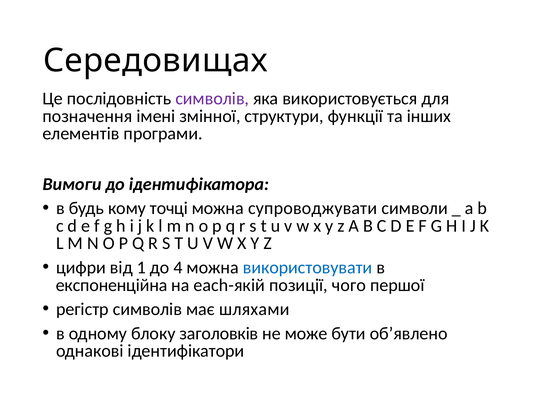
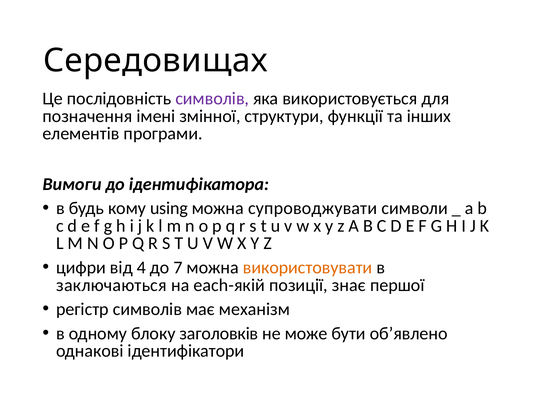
точці: точці -> using
1: 1 -> 4
4: 4 -> 7
використовувати colour: blue -> orange
експоненційна: експоненційна -> заключаються
чого: чого -> знає
шляхами: шляхами -> механізм
